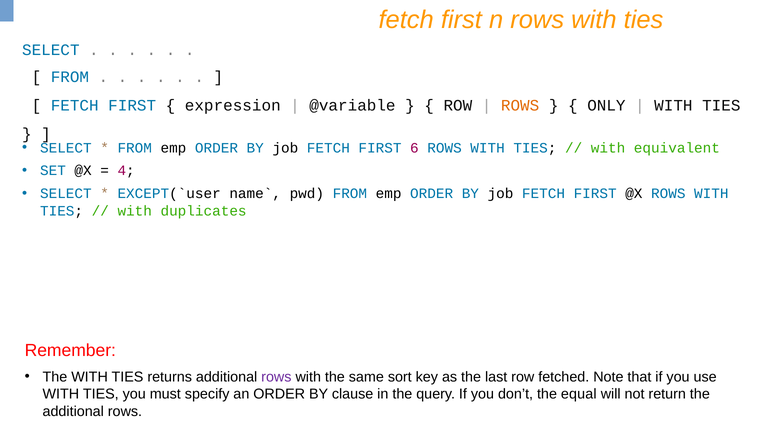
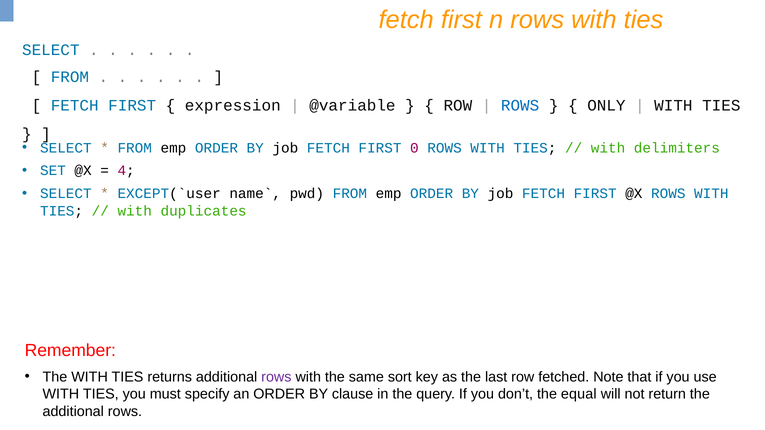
ROWS at (520, 106) colour: orange -> blue
6: 6 -> 0
equivalent: equivalent -> delimiters
